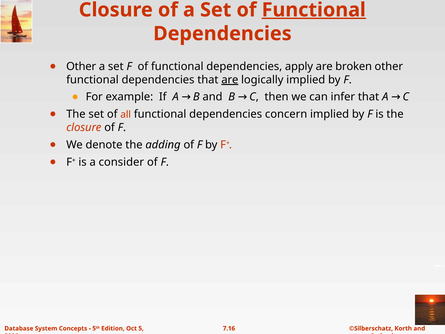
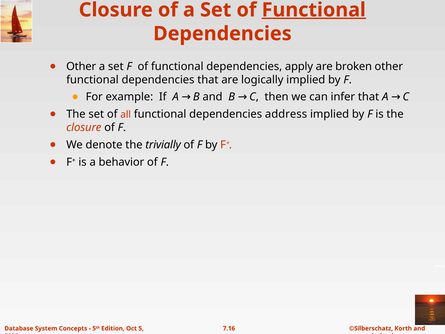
are at (230, 80) underline: present -> none
concern: concern -> address
adding: adding -> trivially
consider: consider -> behavior
